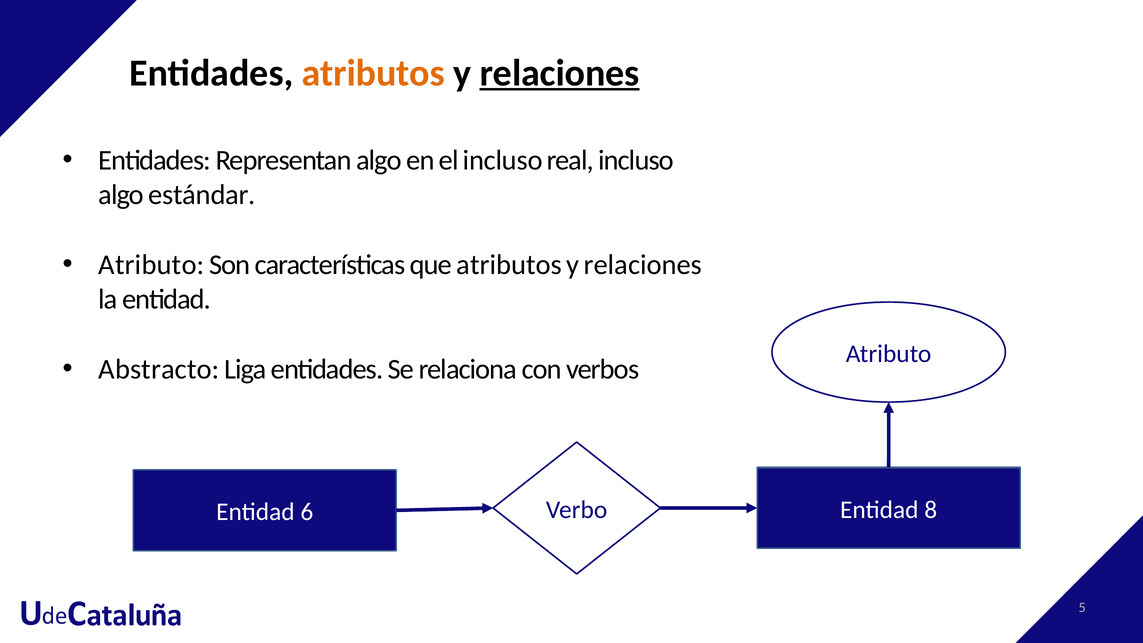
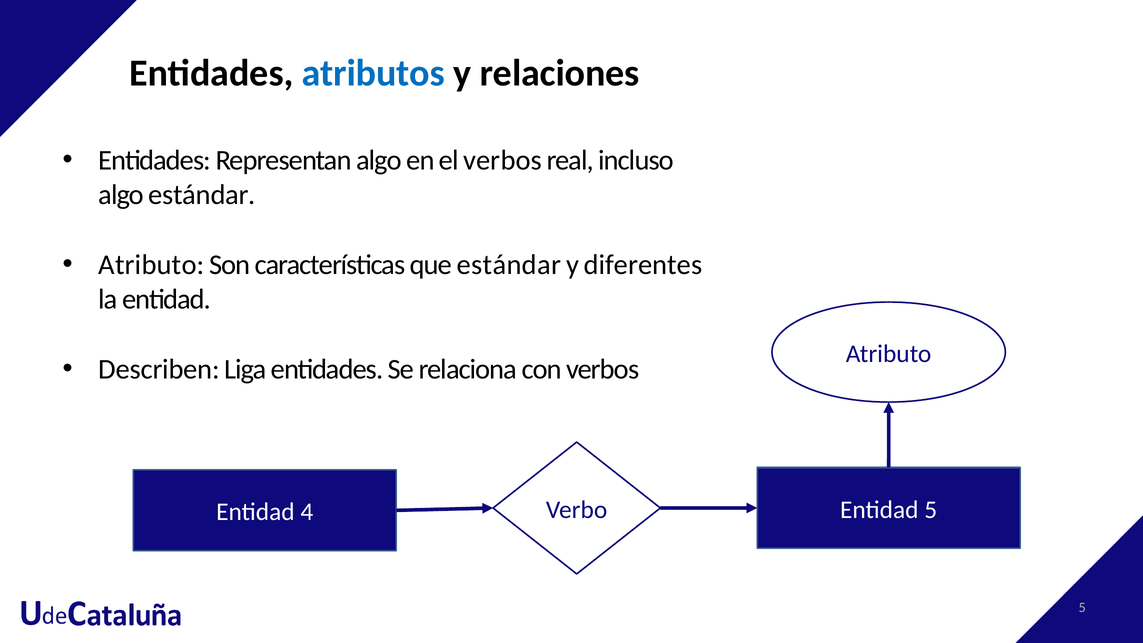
atributos at (373, 73) colour: orange -> blue
relaciones at (560, 73) underline: present -> none
el incluso: incluso -> verbos
que atributos: atributos -> estándar
relaciones at (643, 265): relaciones -> diferentes
Abstracto: Abstracto -> Describen
Entidad 8: 8 -> 5
6: 6 -> 4
